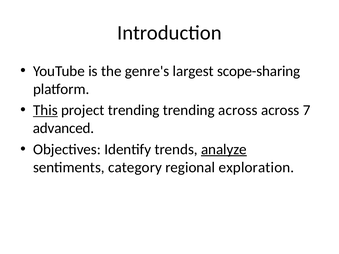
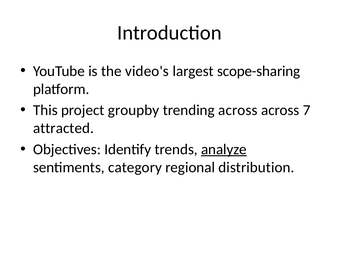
genre's: genre's -> video's
This underline: present -> none
project trending: trending -> groupby
advanced: advanced -> attracted
exploration: exploration -> distribution
